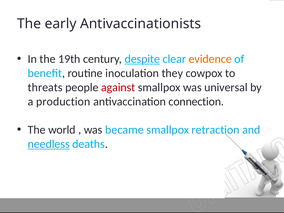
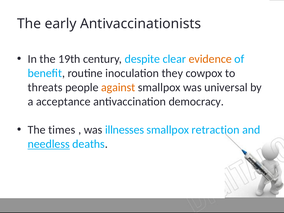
despite underline: present -> none
against colour: red -> orange
production: production -> acceptance
connection: connection -> democracy
world: world -> times
became: became -> illnesses
